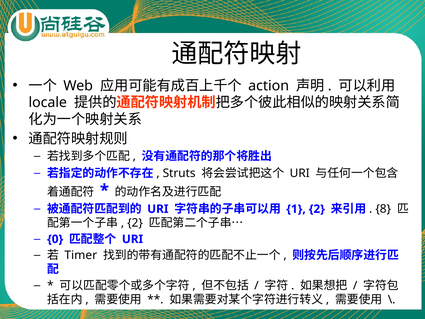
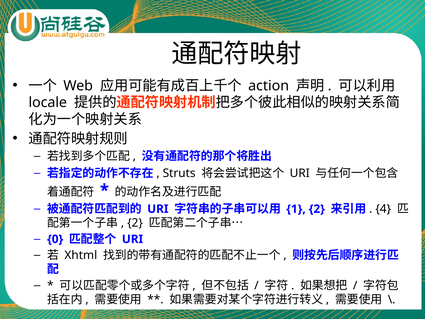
8: 8 -> 4
Timer: Timer -> Xhtml
